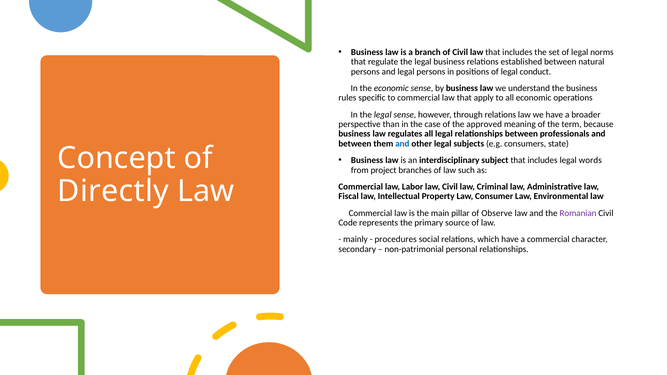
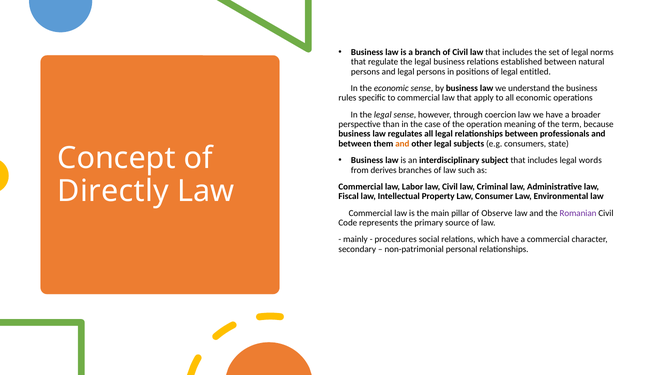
conduct: conduct -> entitled
through relations: relations -> coercion
approved: approved -> operation
and at (402, 144) colour: blue -> orange
project: project -> derives
